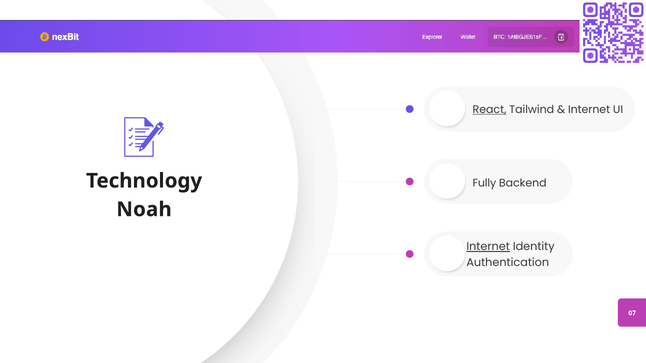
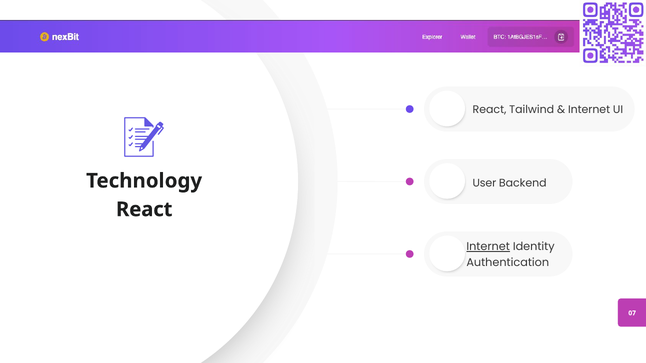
React at (489, 110) underline: present -> none
Fully: Fully -> User
Noah at (144, 210): Noah -> React
